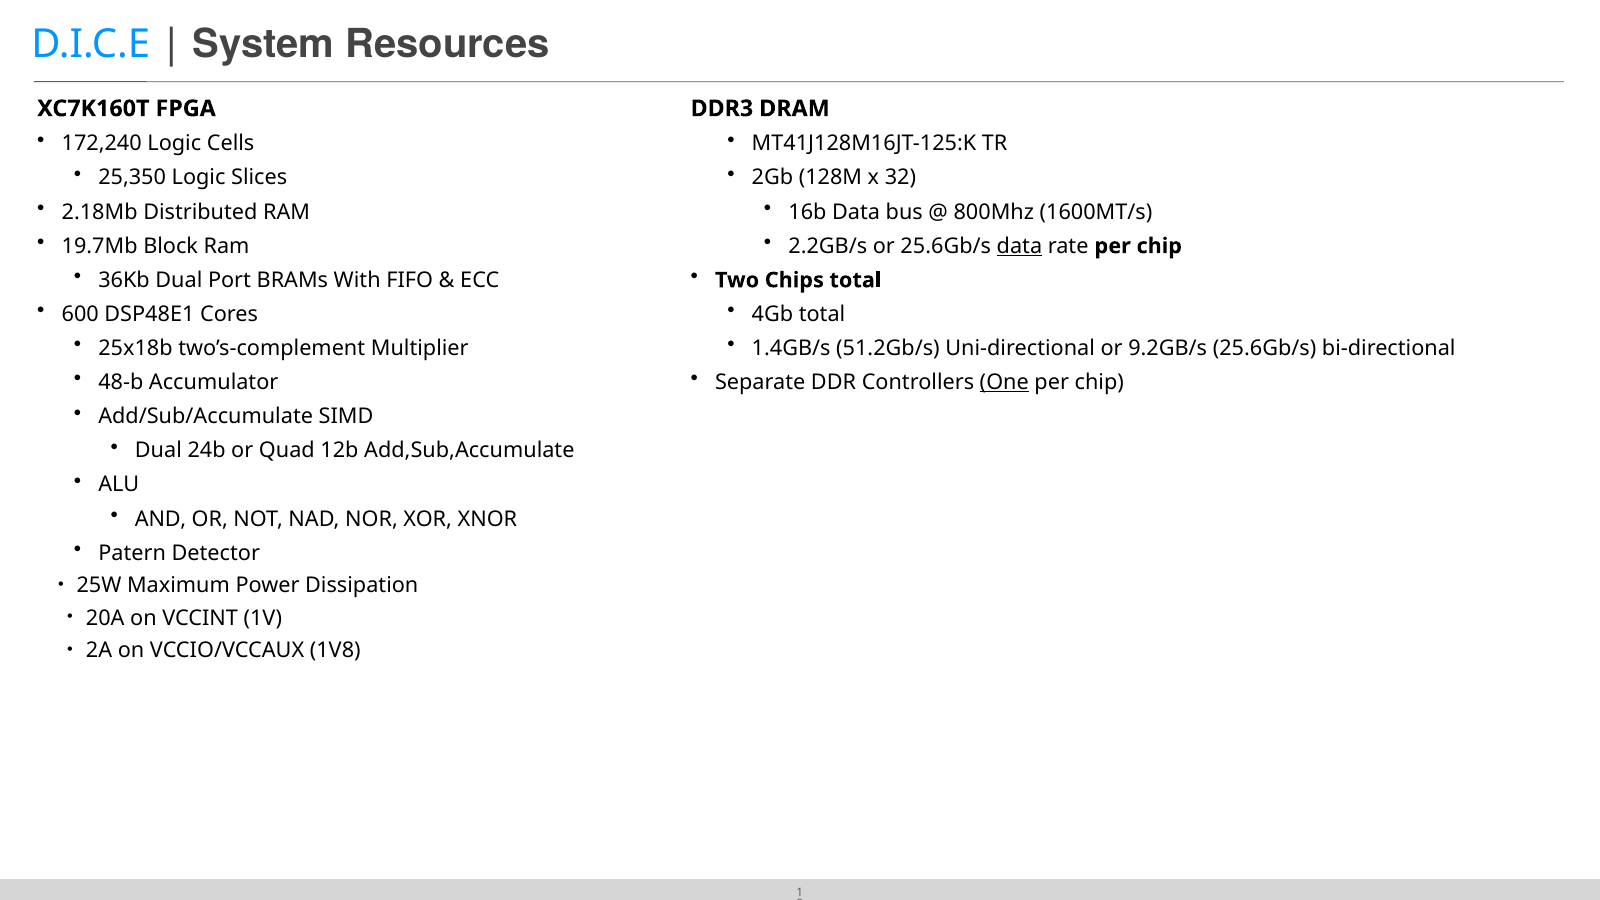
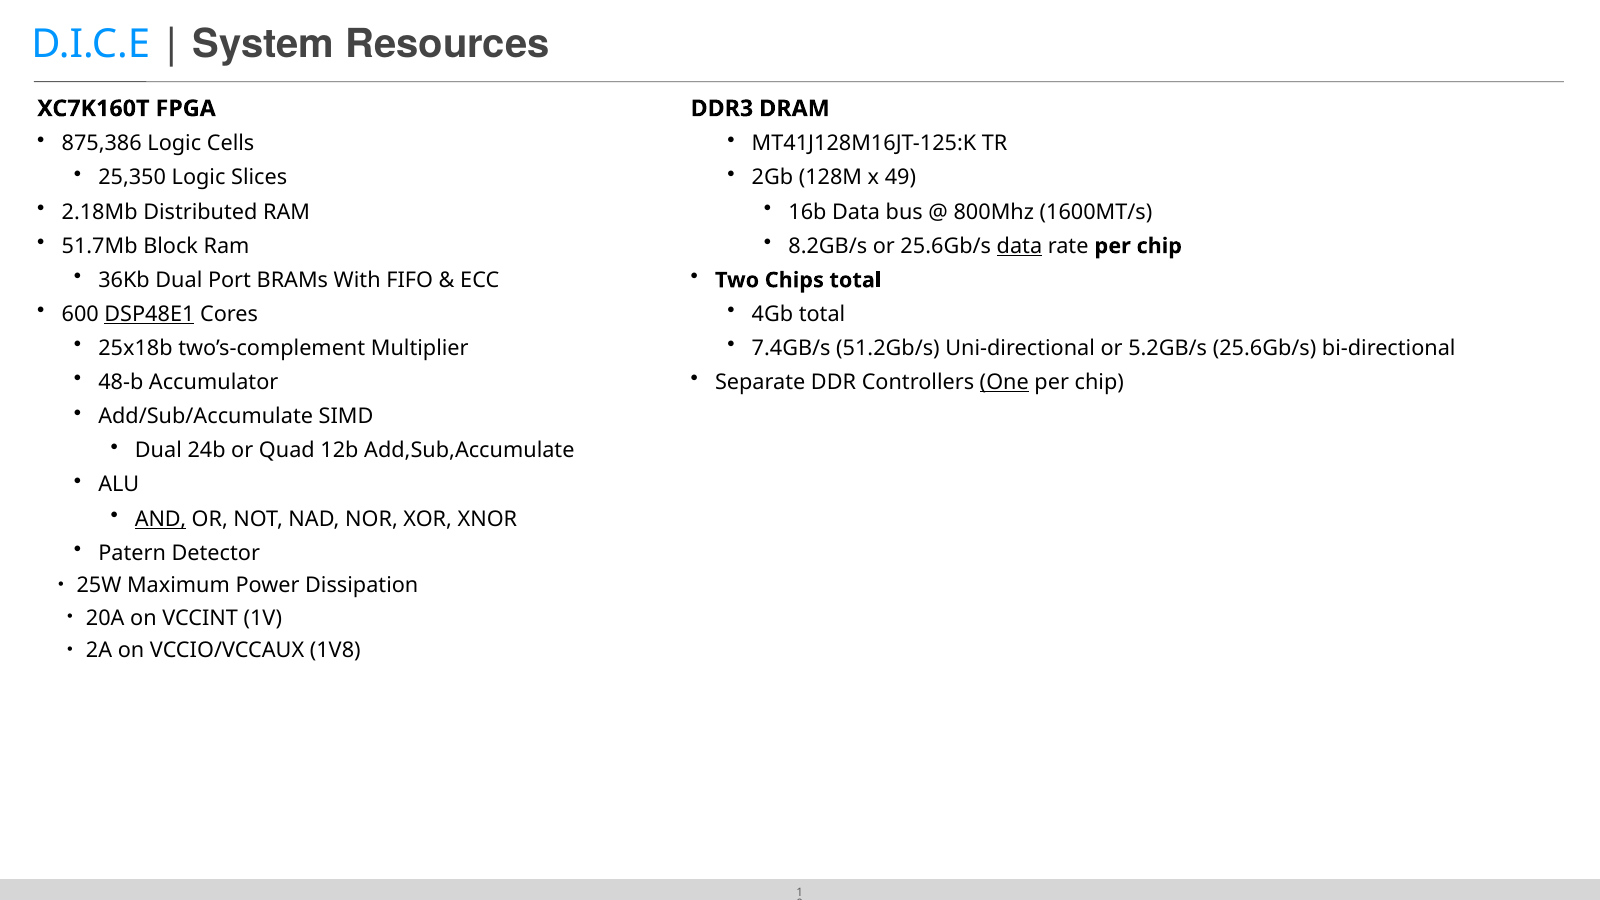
172,240: 172,240 -> 875,386
32: 32 -> 49
19.7Mb: 19.7Mb -> 51.7Mb
2.2GB/s: 2.2GB/s -> 8.2GB/s
DSP48E1 underline: none -> present
1.4GB/s: 1.4GB/s -> 7.4GB/s
9.2GB/s: 9.2GB/s -> 5.2GB/s
AND underline: none -> present
